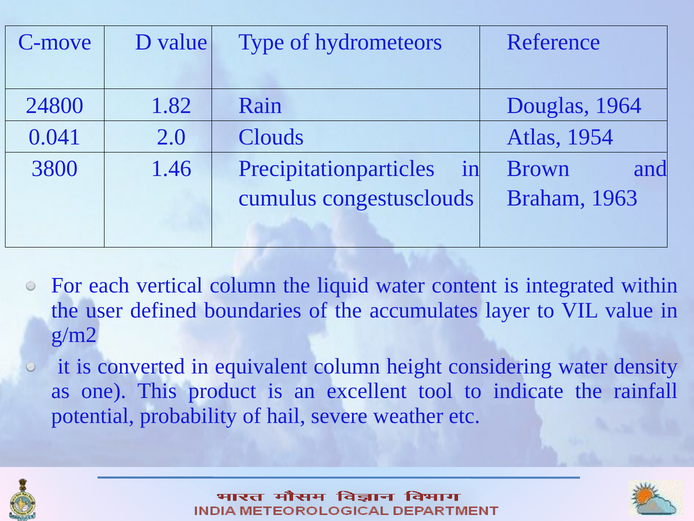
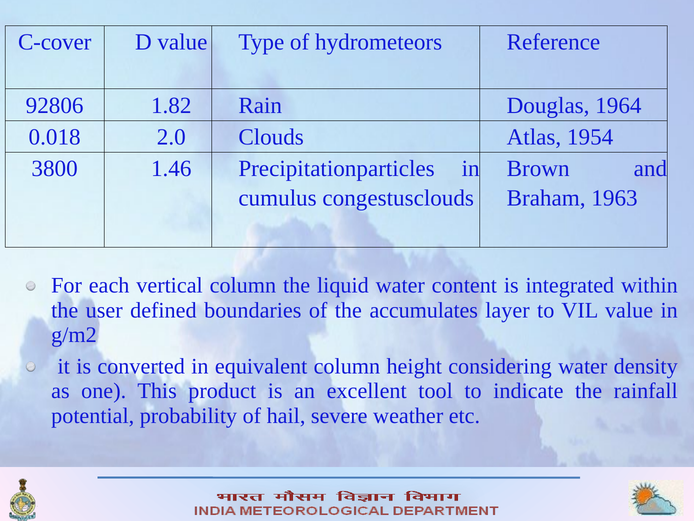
C-move: C-move -> C-cover
24800: 24800 -> 92806
0.041: 0.041 -> 0.018
